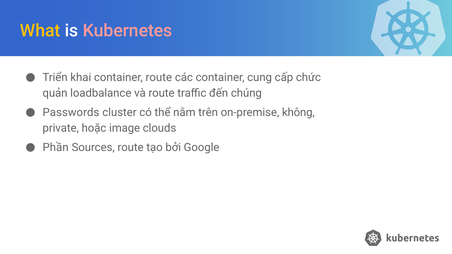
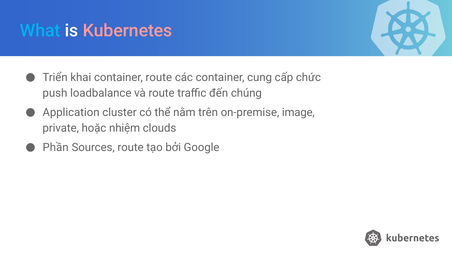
What colour: yellow -> light blue
quản: quản -> push
Passwords: Passwords -> Application
không: không -> image
image: image -> nhiệm
